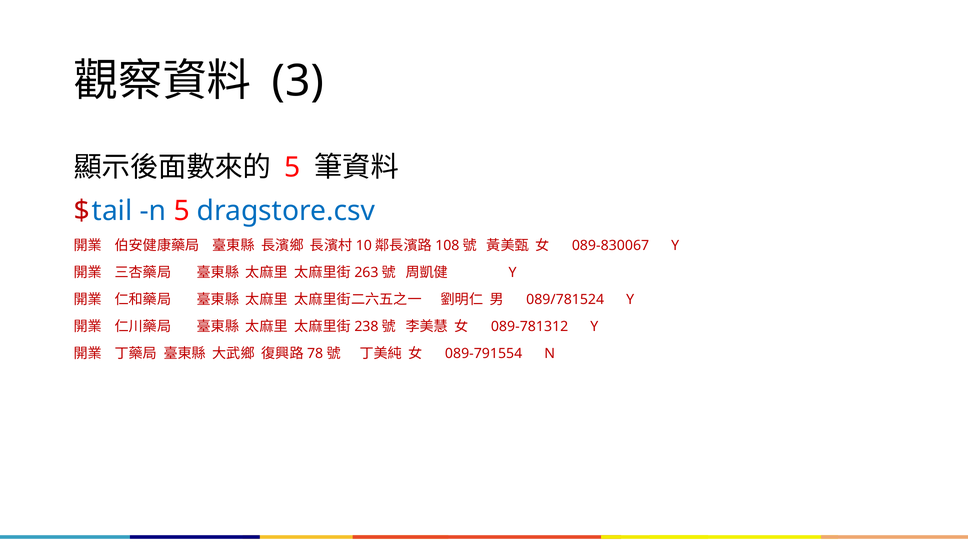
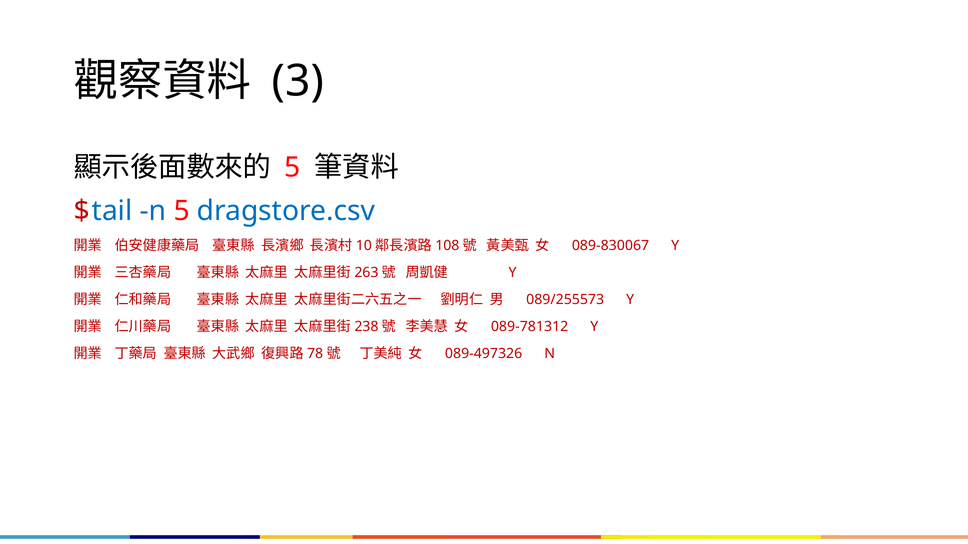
089/781524: 089/781524 -> 089/255573
089-791554: 089-791554 -> 089-497326
